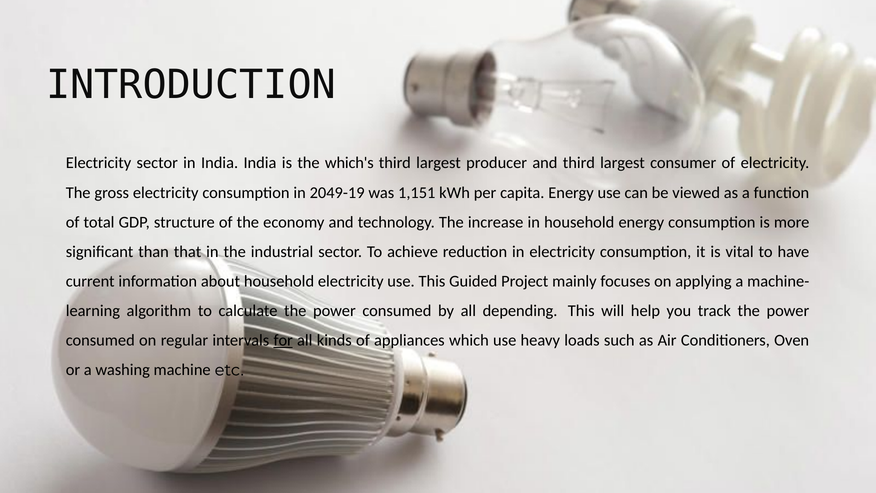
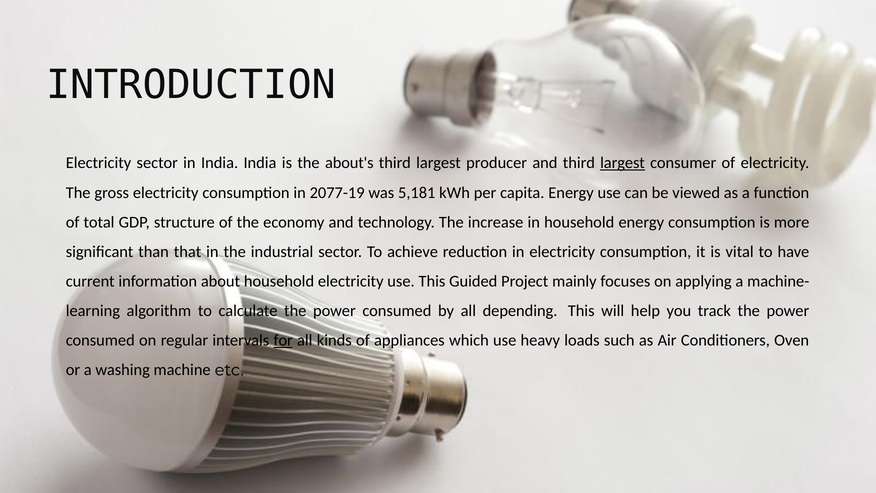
which's: which's -> about's
largest at (623, 163) underline: none -> present
2049-19: 2049-19 -> 2077-19
1,151: 1,151 -> 5,181
